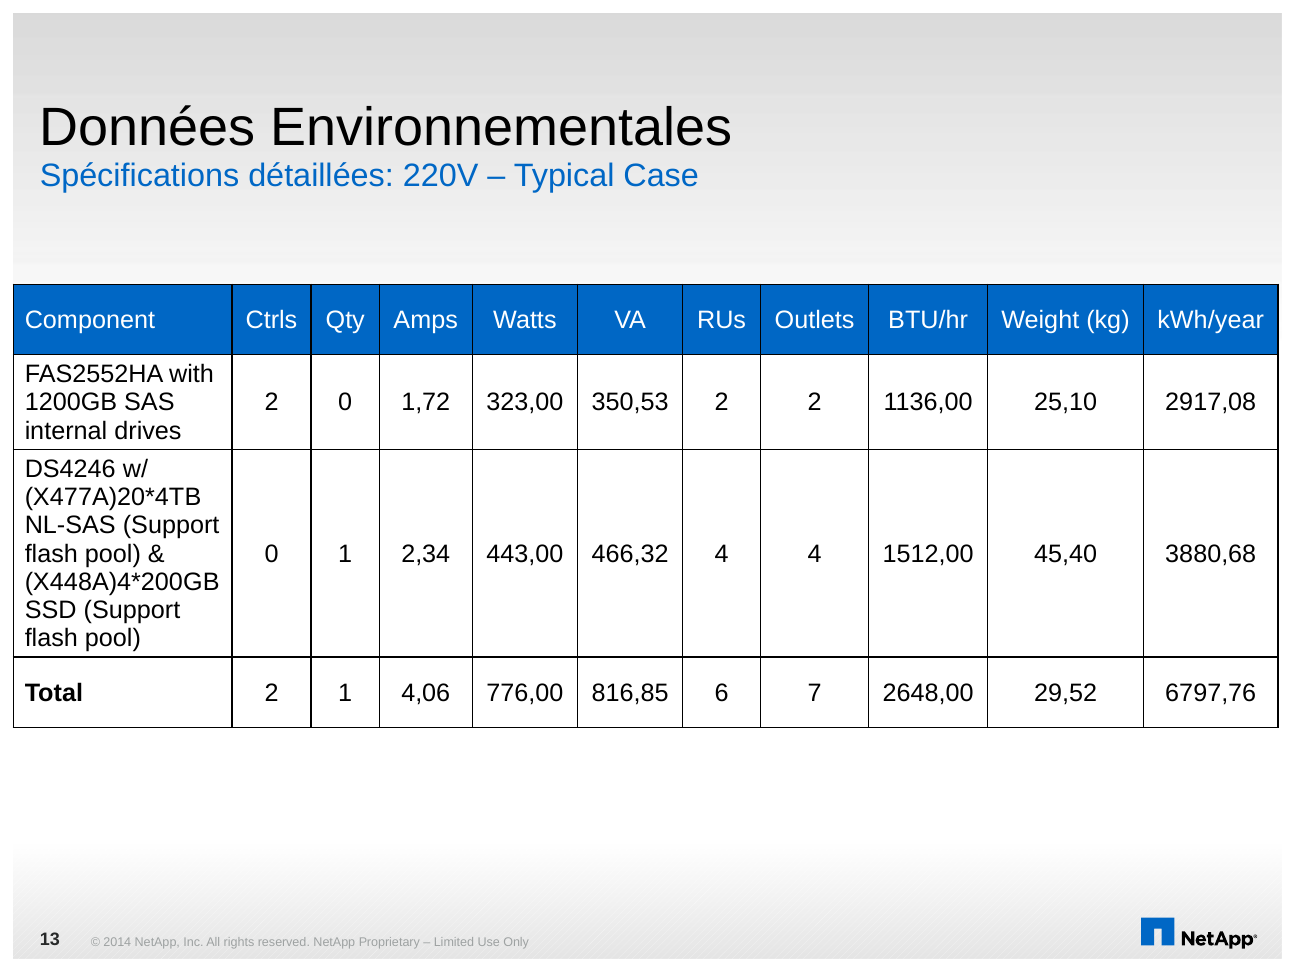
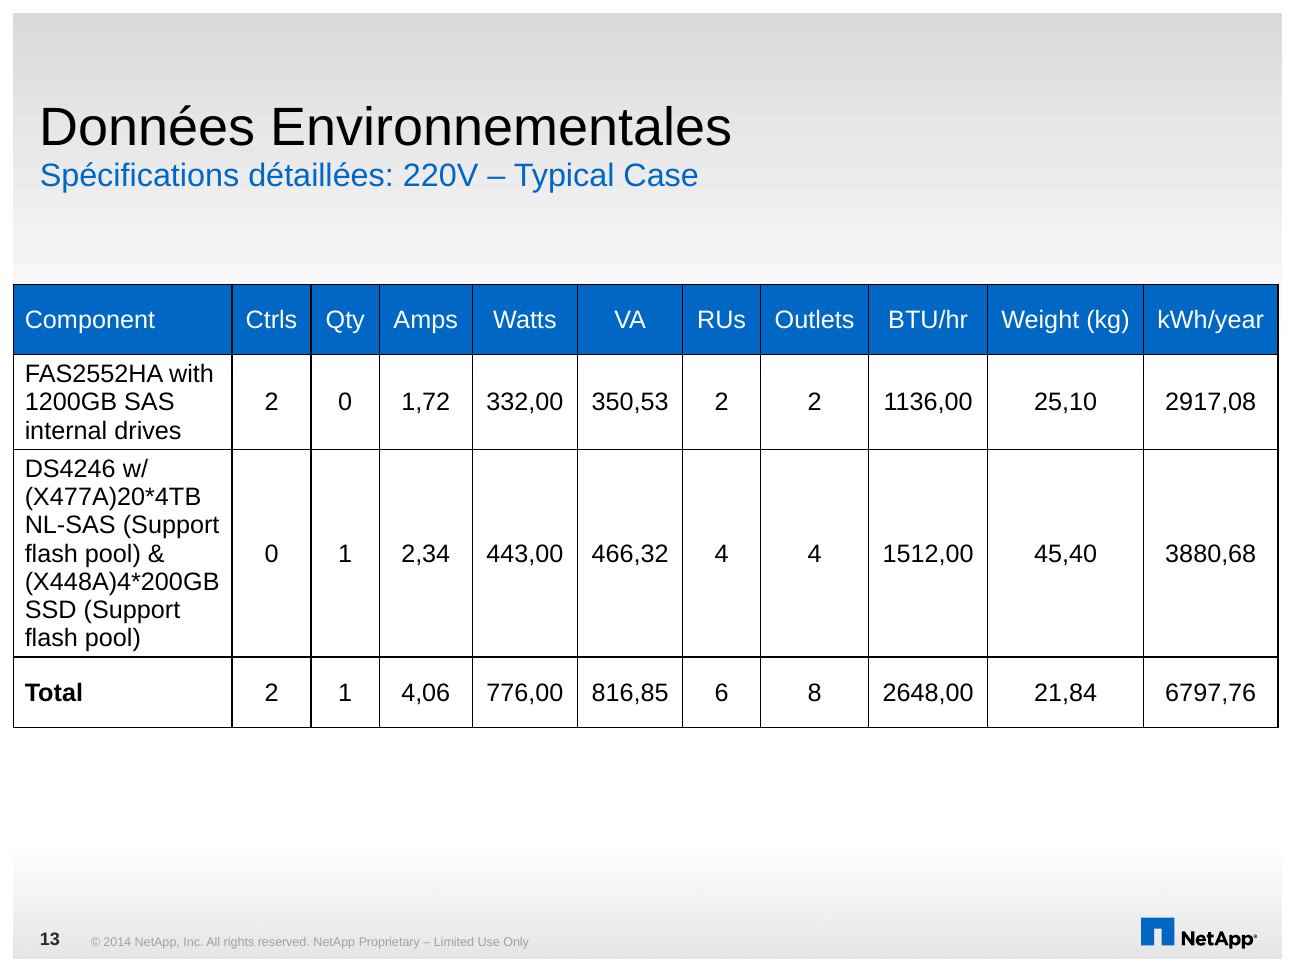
323,00: 323,00 -> 332,00
7: 7 -> 8
29,52: 29,52 -> 21,84
